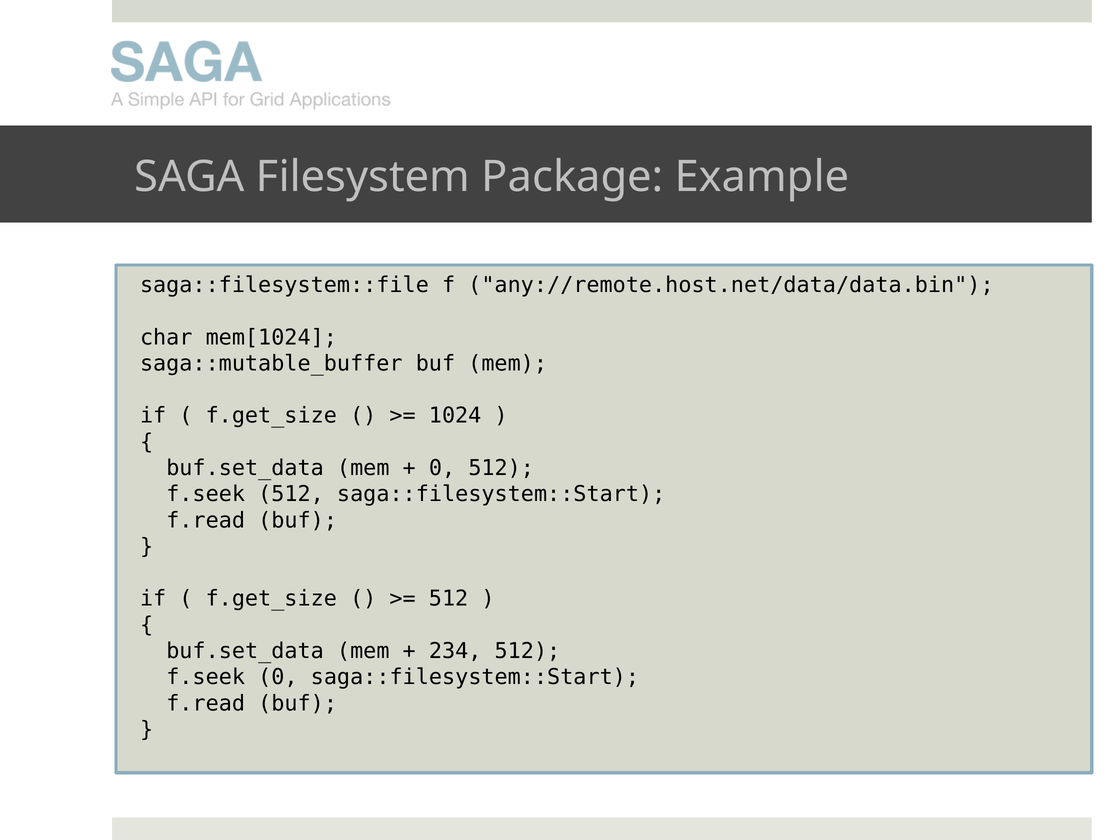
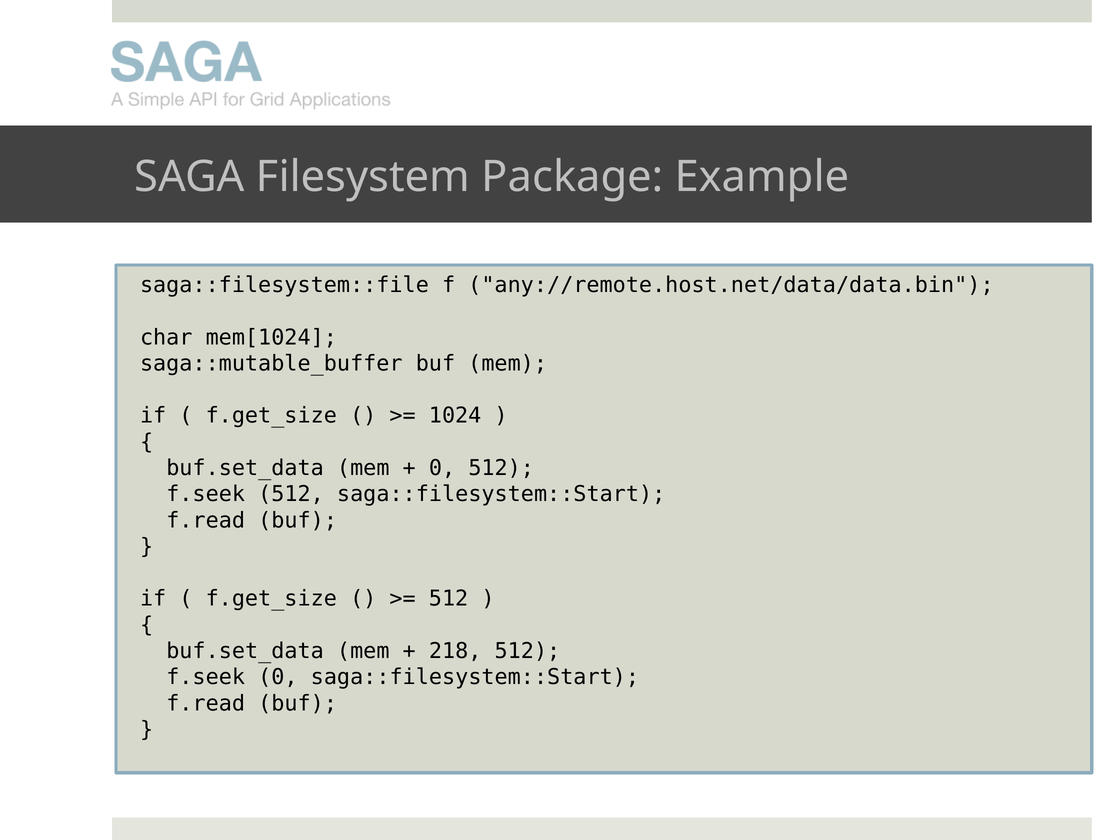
234: 234 -> 218
